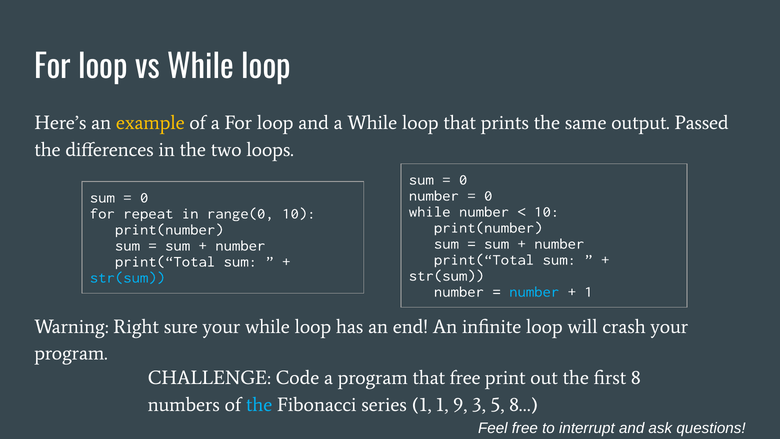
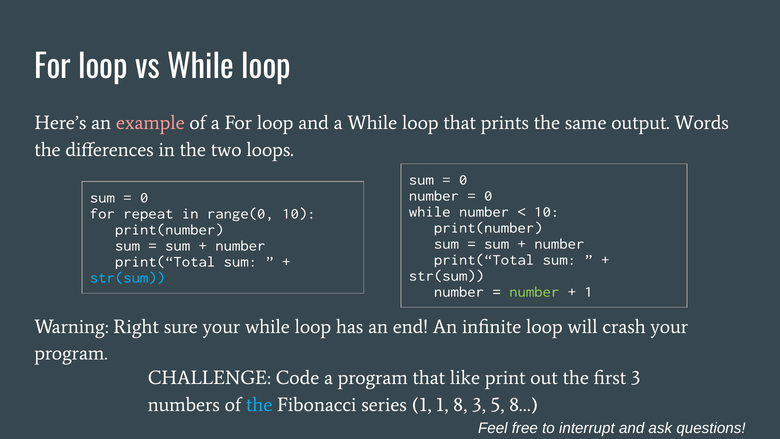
example colour: yellow -> pink
Passed: Passed -> Words
number at (534, 291) colour: light blue -> light green
that free: free -> like
first 8: 8 -> 3
9: 9 -> 8
